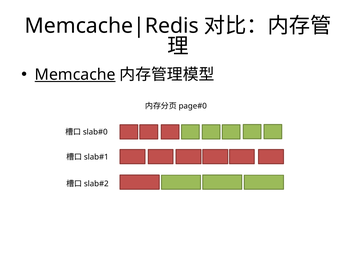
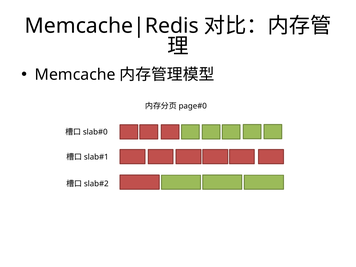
Memcache underline: present -> none
